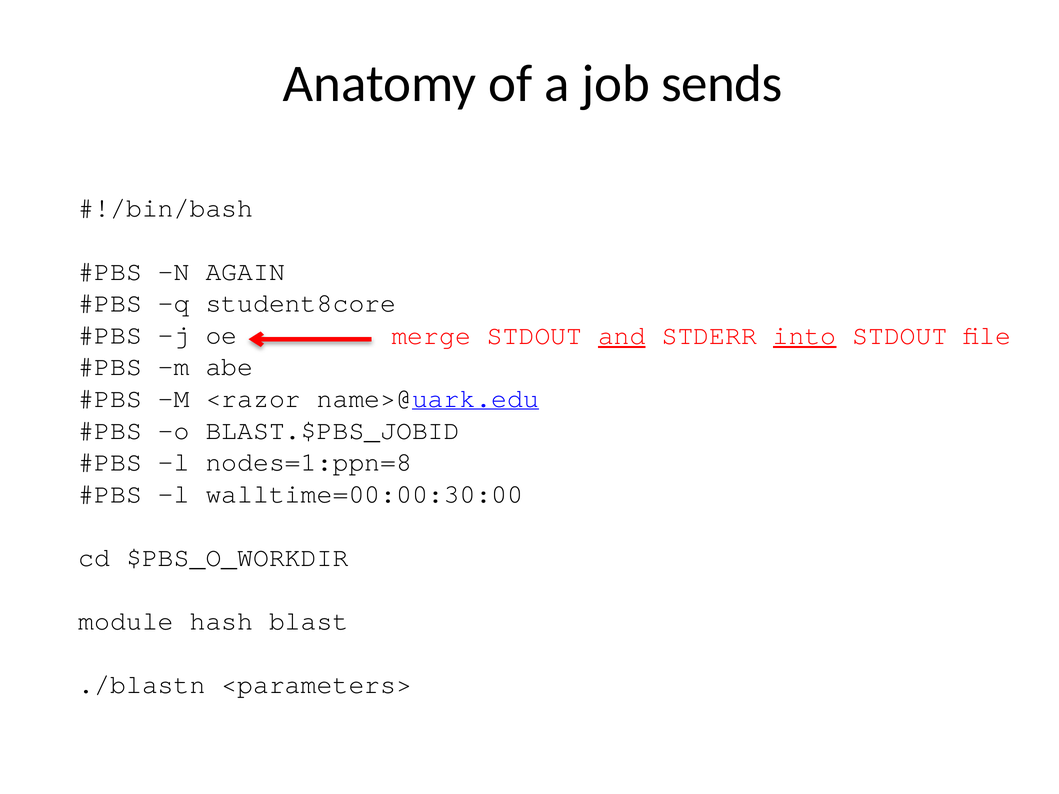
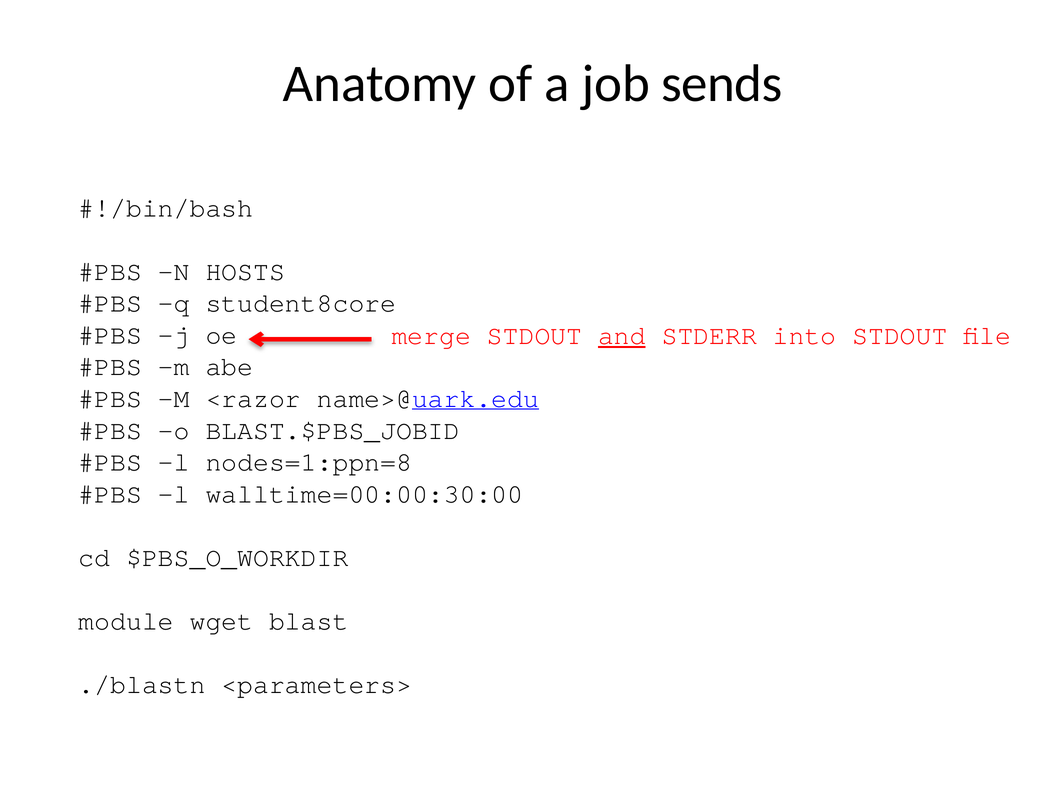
AGAIN: AGAIN -> HOSTS
into underline: present -> none
hash: hash -> wget
